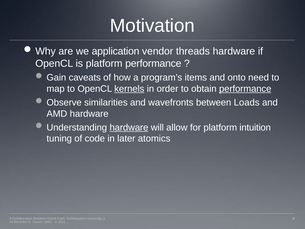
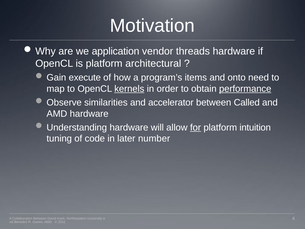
platform performance: performance -> architectural
caveats: caveats -> execute
wavefronts: wavefronts -> accelerator
Loads: Loads -> Called
hardware at (129, 127) underline: present -> none
for underline: none -> present
atomics: atomics -> number
